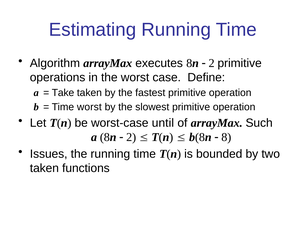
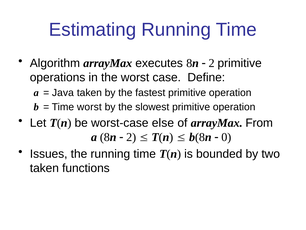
Take: Take -> Java
until: until -> else
Such: Such -> From
8: 8 -> 0
